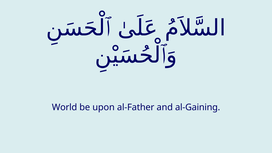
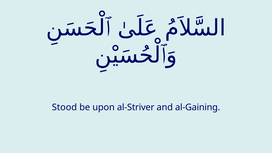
World: World -> Stood
al-Father: al-Father -> al-Striver
